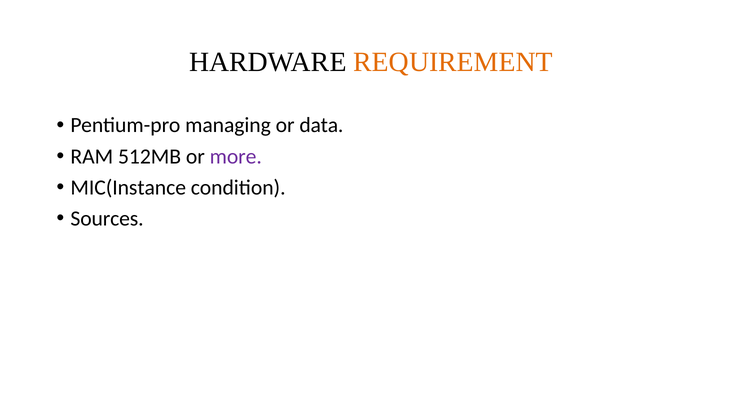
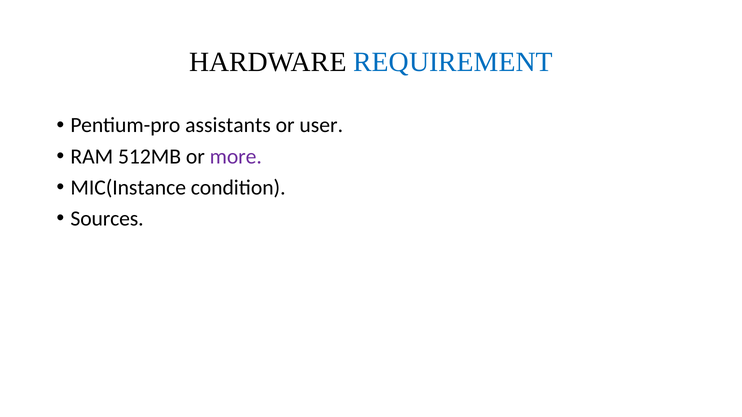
REQUIREMENT colour: orange -> blue
managing: managing -> assistants
data: data -> user
